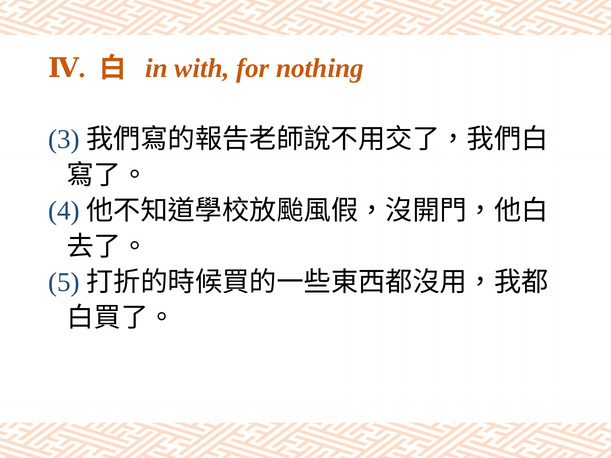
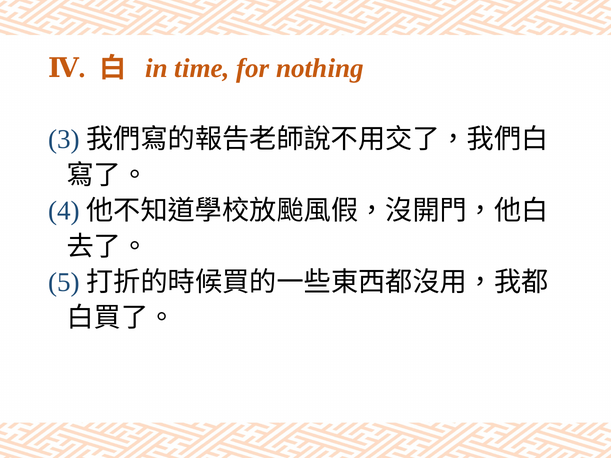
with: with -> time
